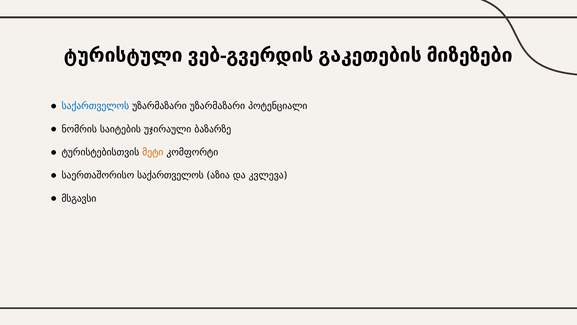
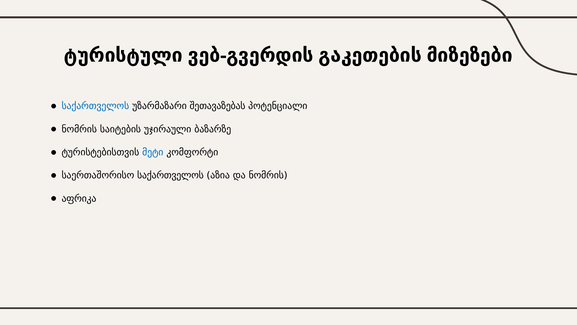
უზარმაზარი უზარმაზარი: უზარმაზარი -> შეთავაზებას
მეტი colour: orange -> blue
და კვლევა: კვლევა -> ნომრის
მსგავსი: მსგავსი -> აფრიკა
